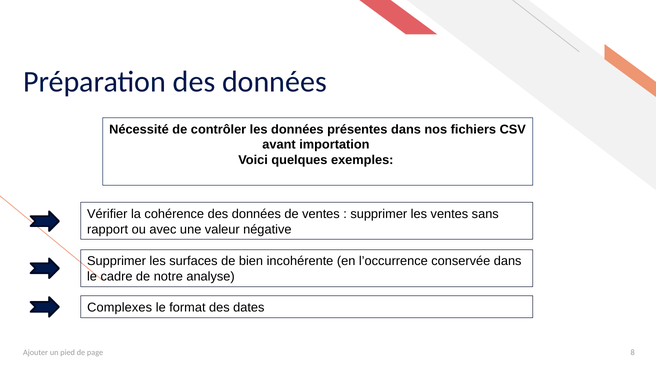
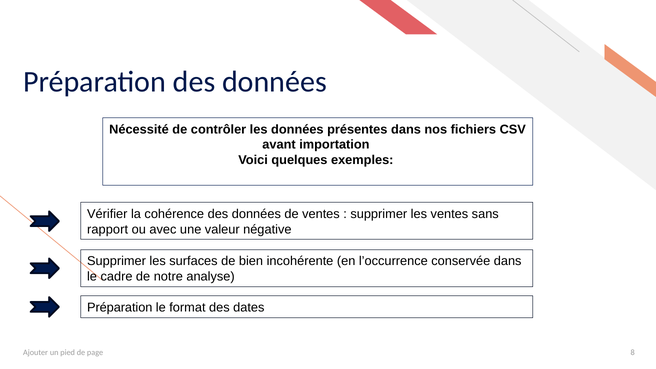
Complexes at (120, 308): Complexes -> Préparation
